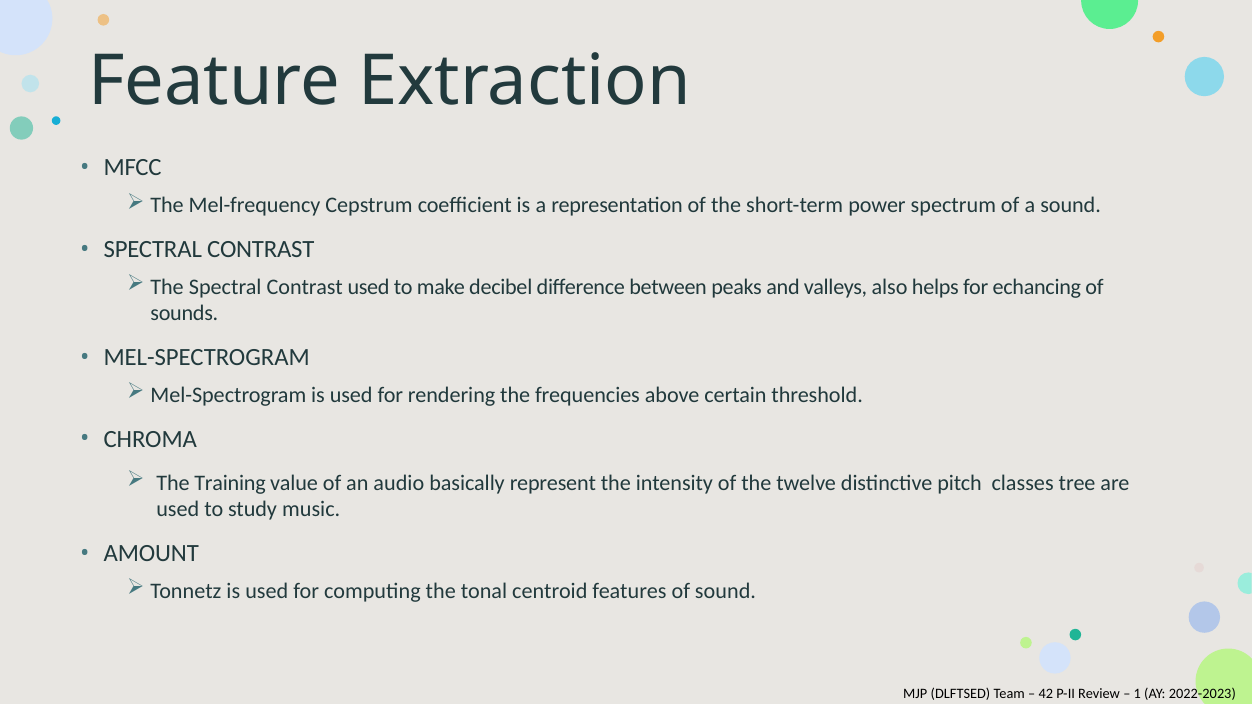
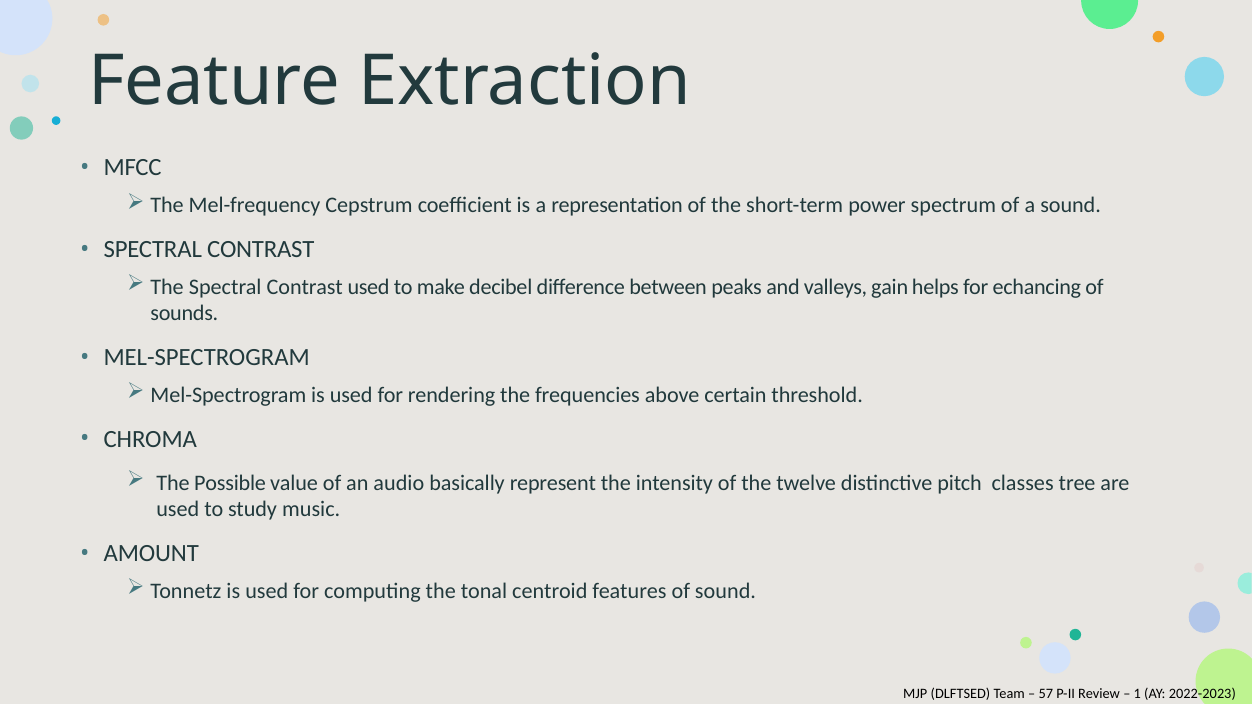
also: also -> gain
Training: Training -> Possible
42: 42 -> 57
